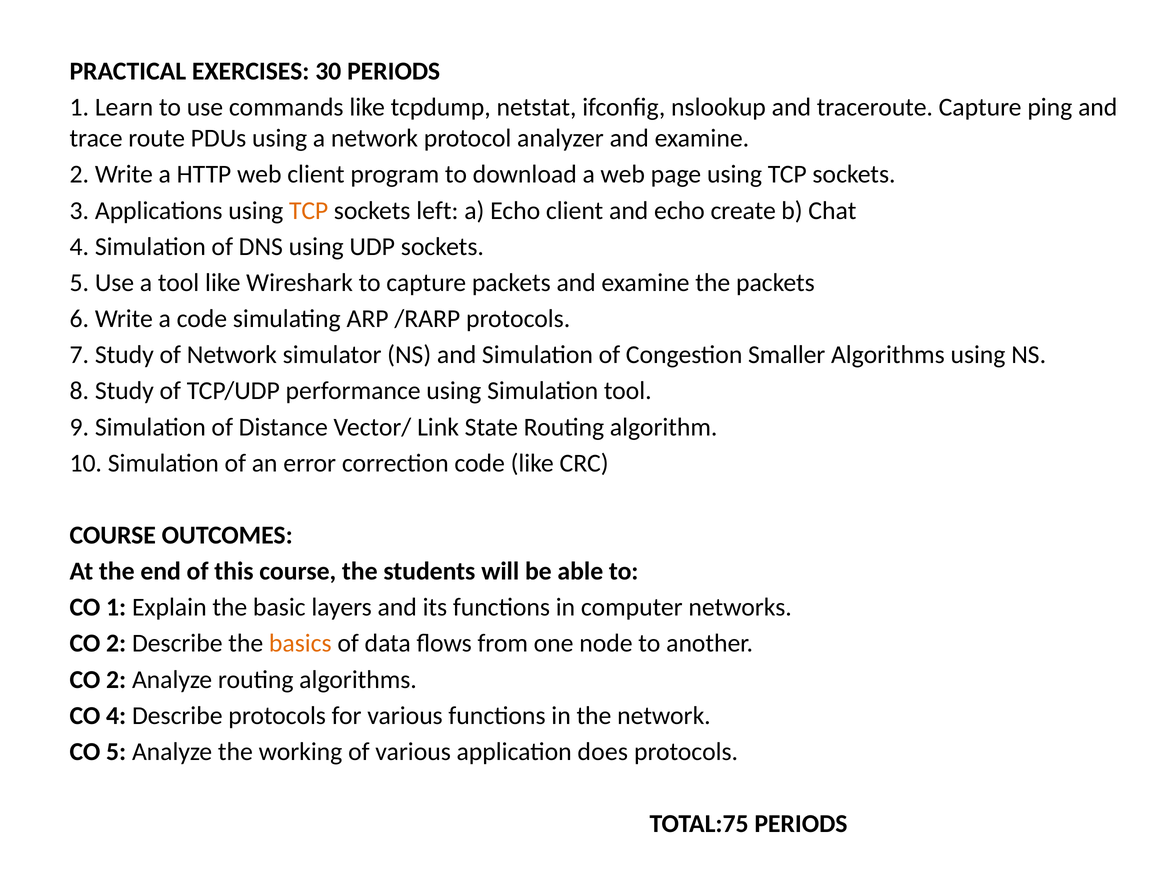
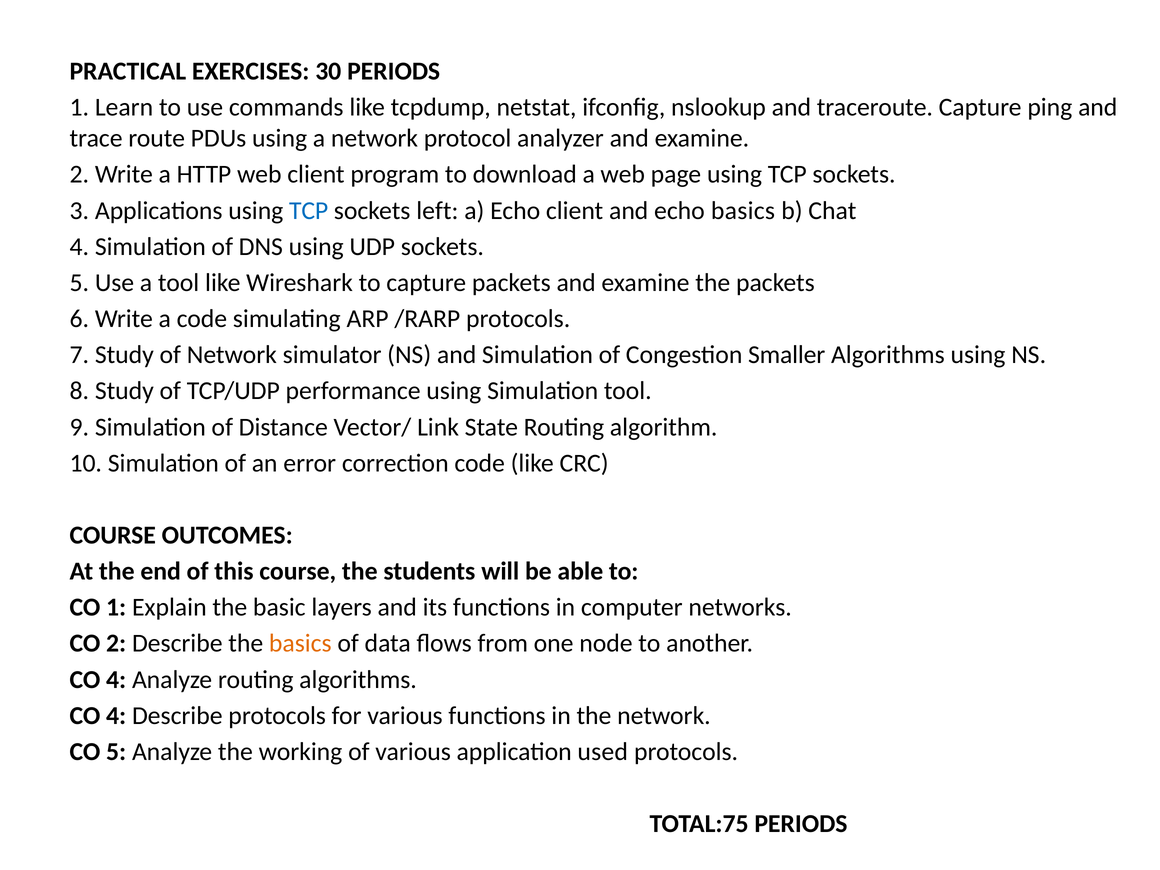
TCP at (309, 211) colour: orange -> blue
echo create: create -> basics
2 at (116, 680): 2 -> 4
does: does -> used
